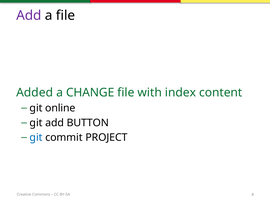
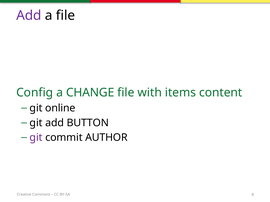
Added: Added -> Config
index: index -> items
git at (36, 138) colour: blue -> purple
PROJECT: PROJECT -> AUTHOR
